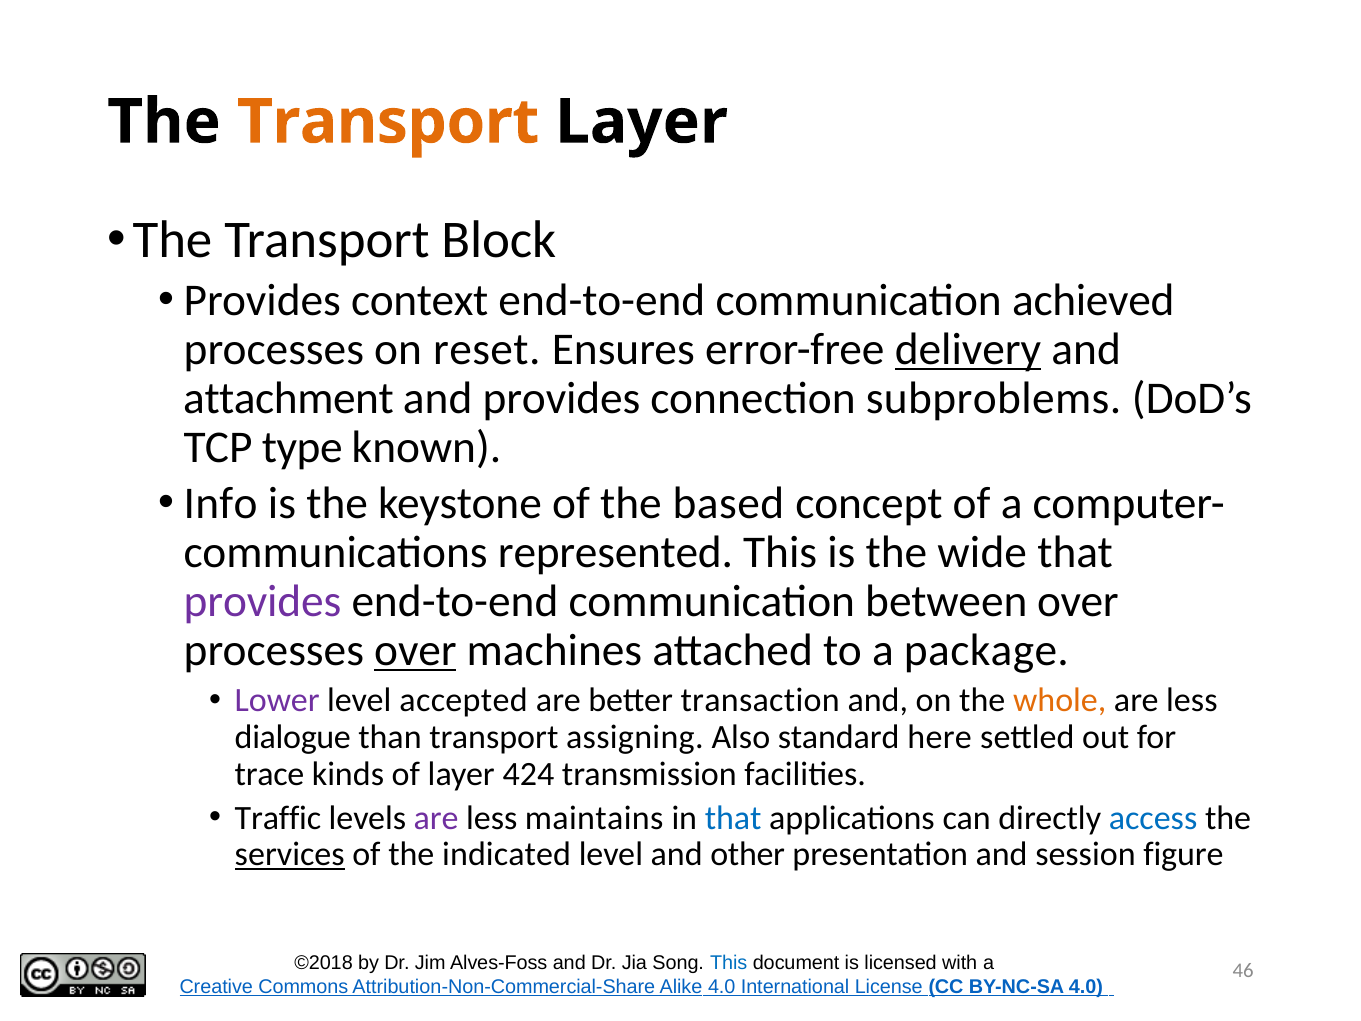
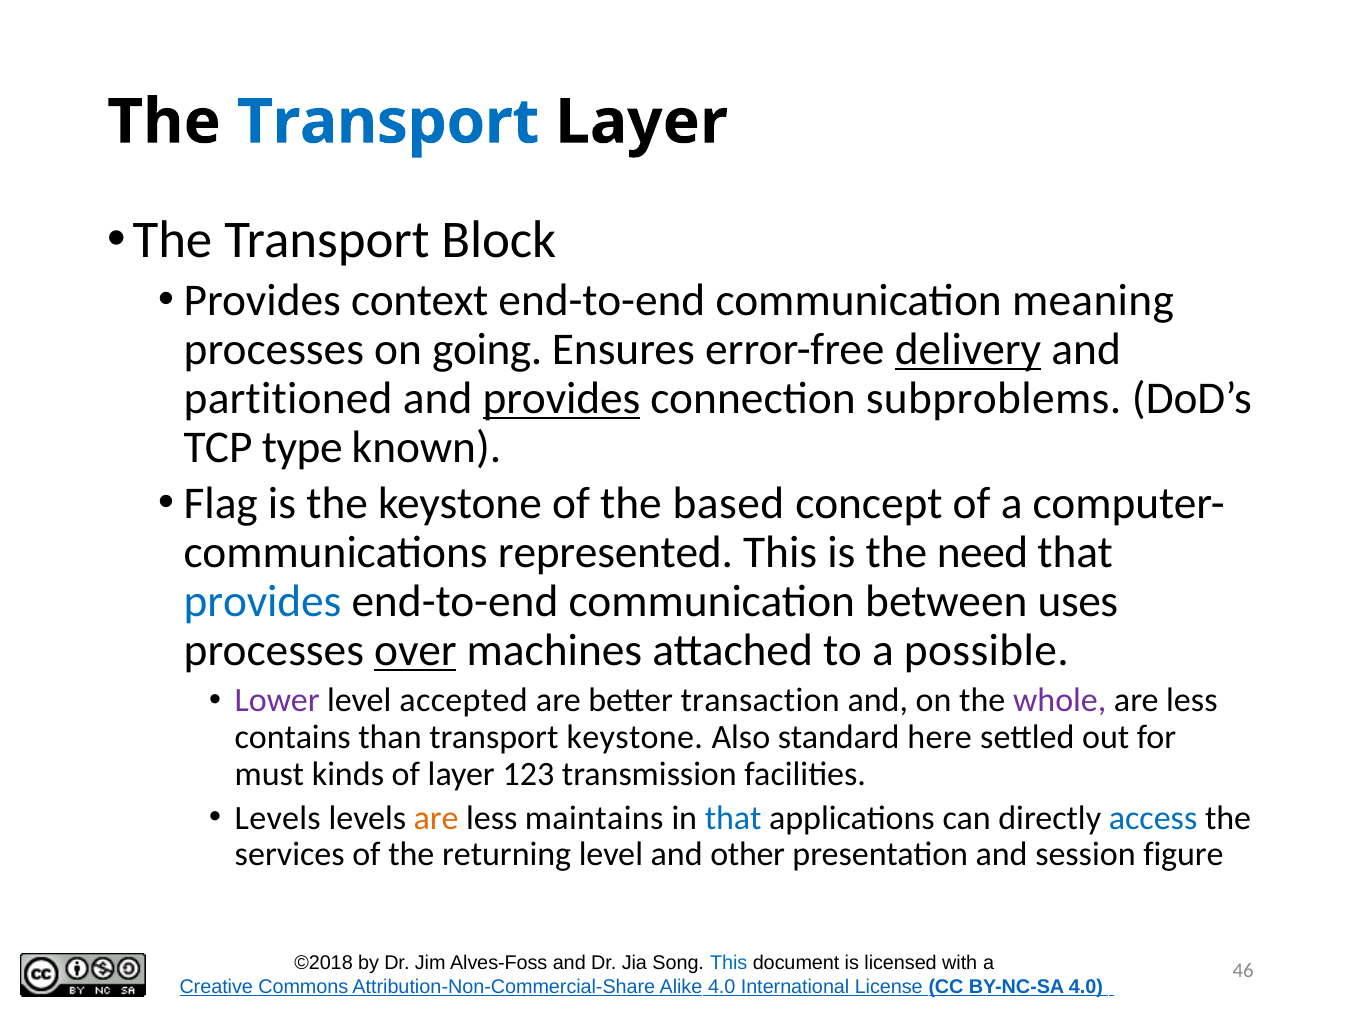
Transport at (388, 122) colour: orange -> blue
achieved: achieved -> meaning
reset: reset -> going
attachment: attachment -> partitioned
provides at (561, 398) underline: none -> present
Info: Info -> Flag
wide: wide -> need
provides at (263, 601) colour: purple -> blue
between over: over -> uses
package: package -> possible
whole colour: orange -> purple
dialogue: dialogue -> contains
transport assigning: assigning -> keystone
trace: trace -> must
424: 424 -> 123
Traffic at (278, 818): Traffic -> Levels
are at (436, 818) colour: purple -> orange
services underline: present -> none
indicated: indicated -> returning
